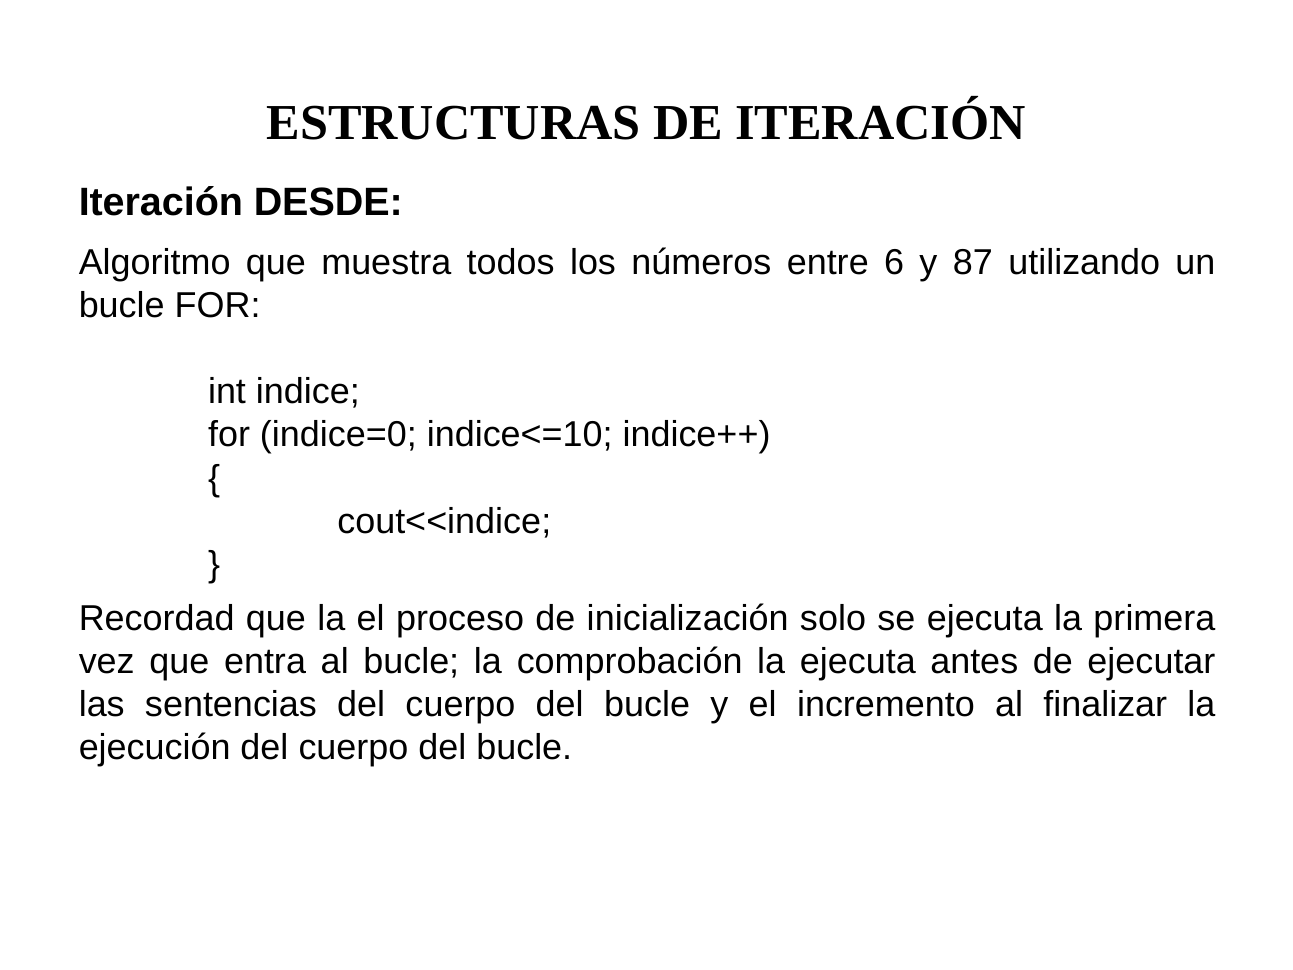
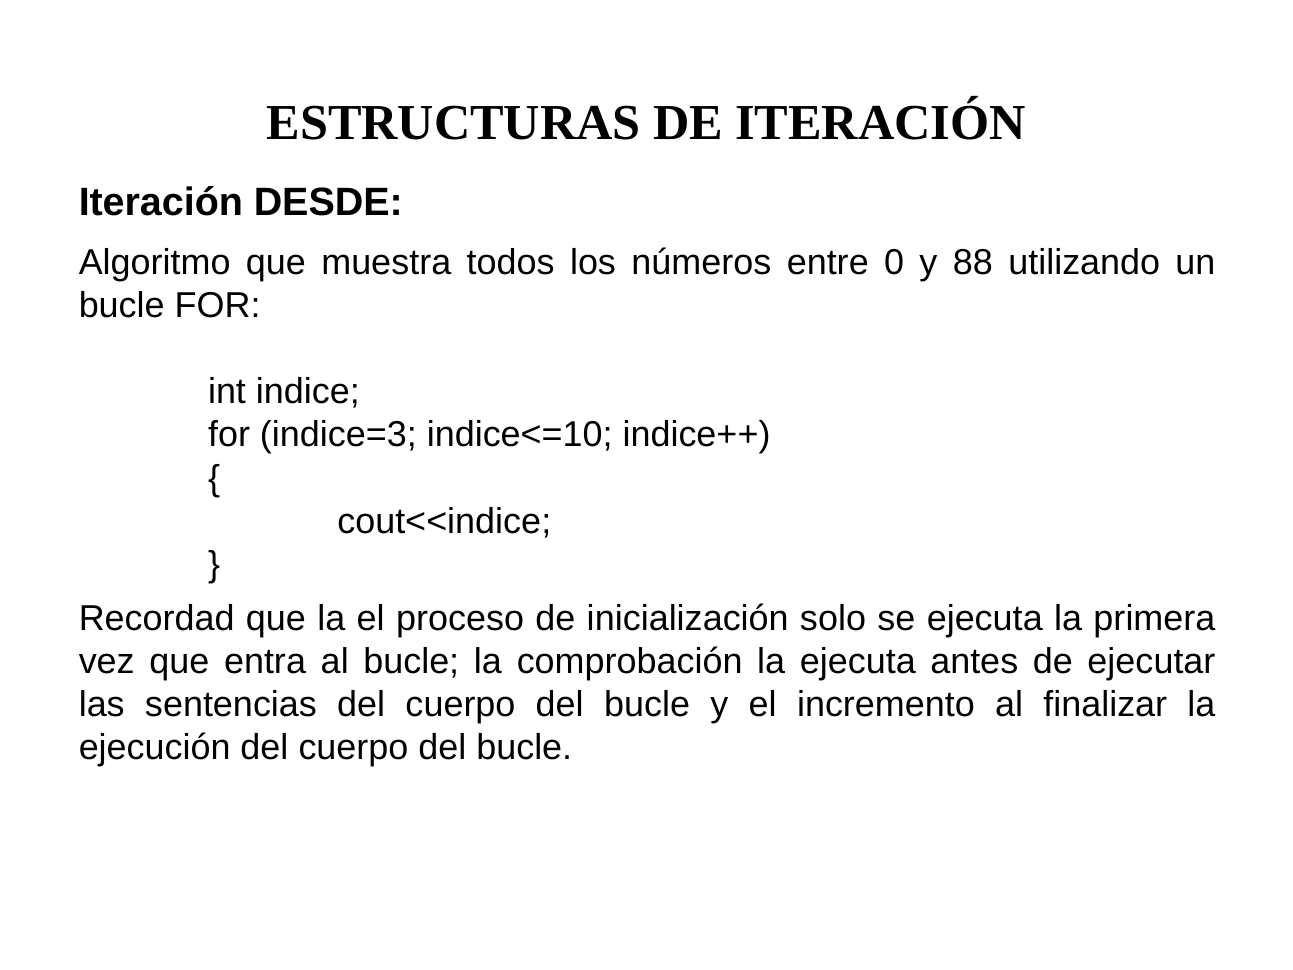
6: 6 -> 0
87: 87 -> 88
indice=0: indice=0 -> indice=3
